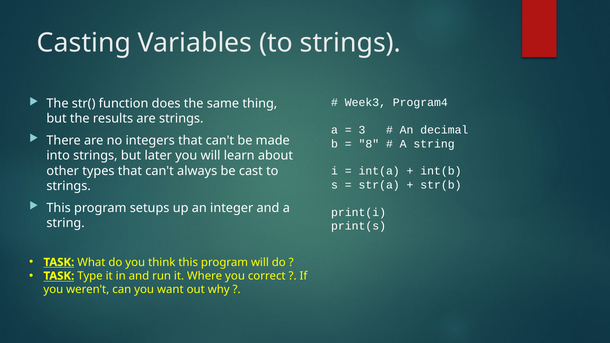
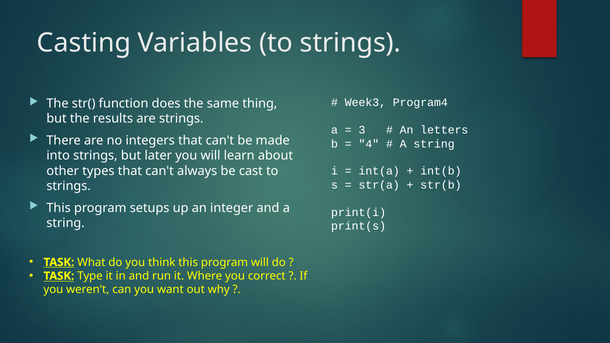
decimal: decimal -> letters
8: 8 -> 4
